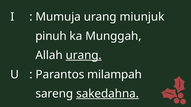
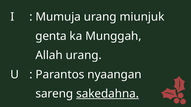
pinuh: pinuh -> genta
urang at (84, 55) underline: present -> none
milampah: milampah -> nyaangan
